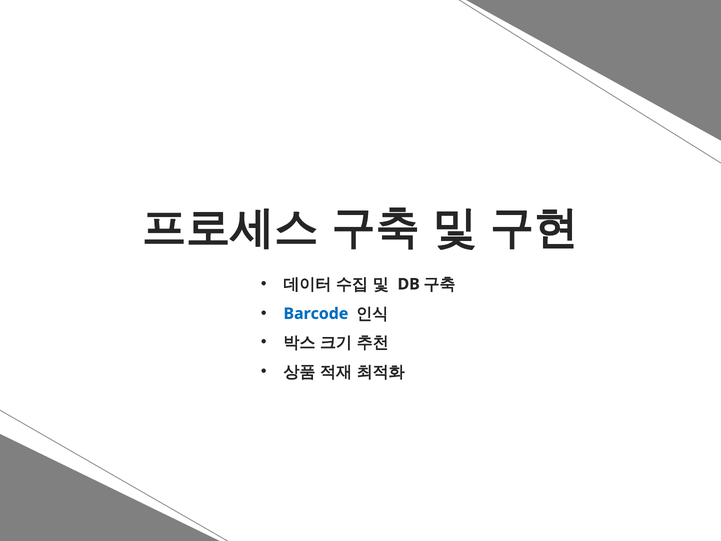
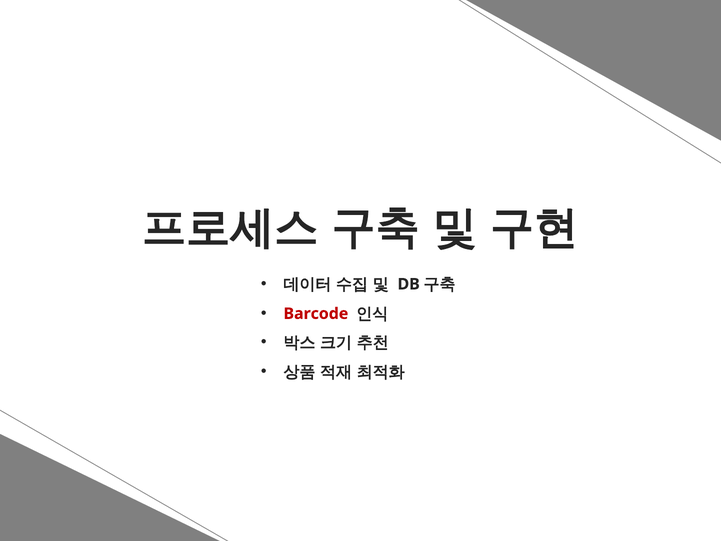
Barcode colour: blue -> red
